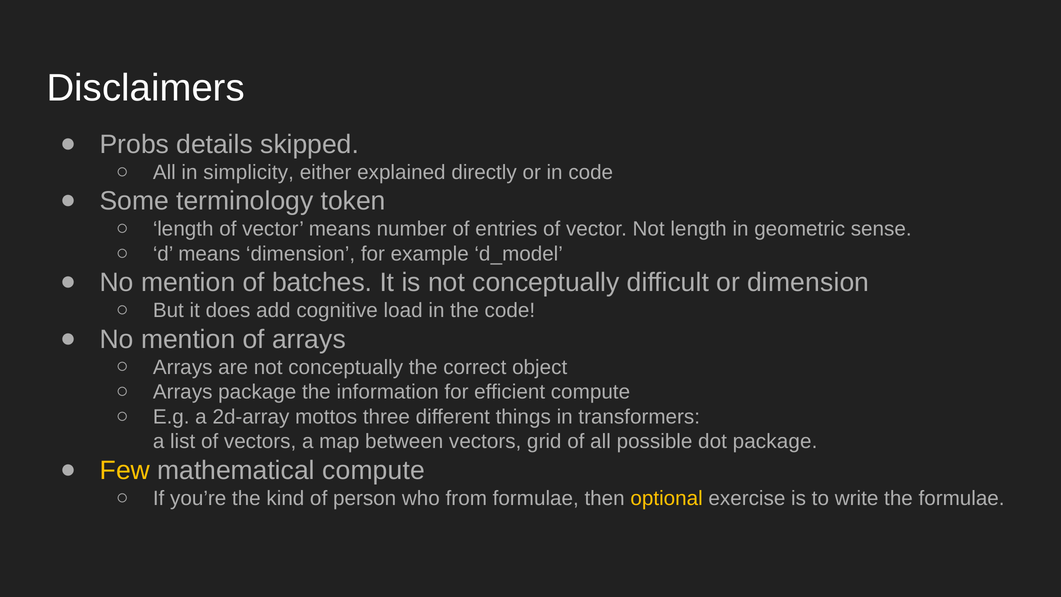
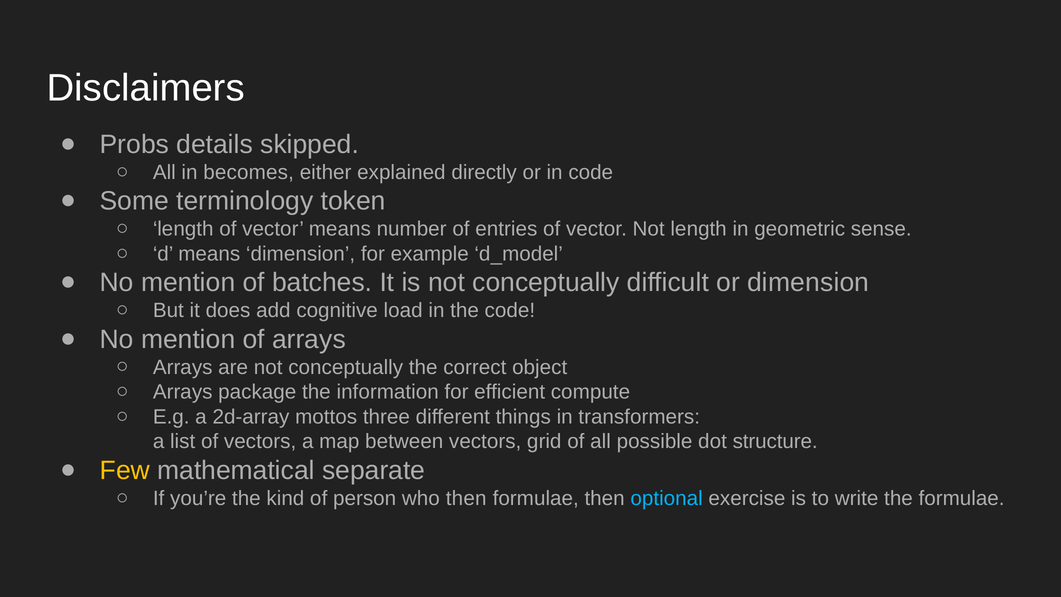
simplicity: simplicity -> becomes
dot package: package -> structure
mathematical compute: compute -> separate
who from: from -> then
optional colour: yellow -> light blue
